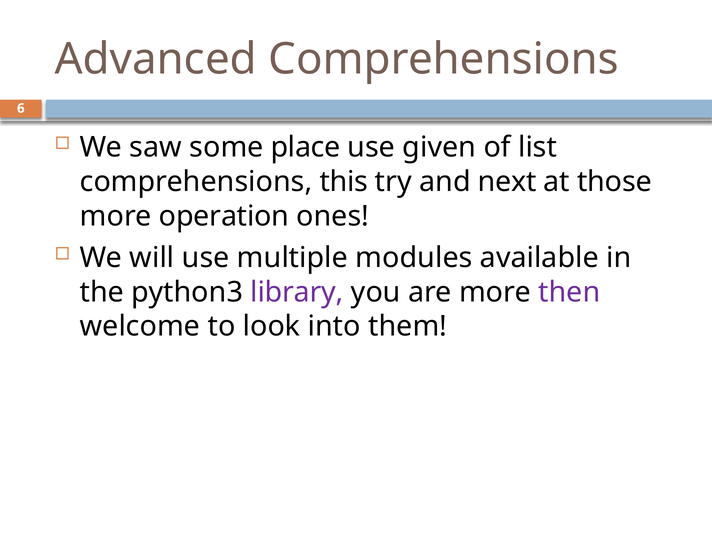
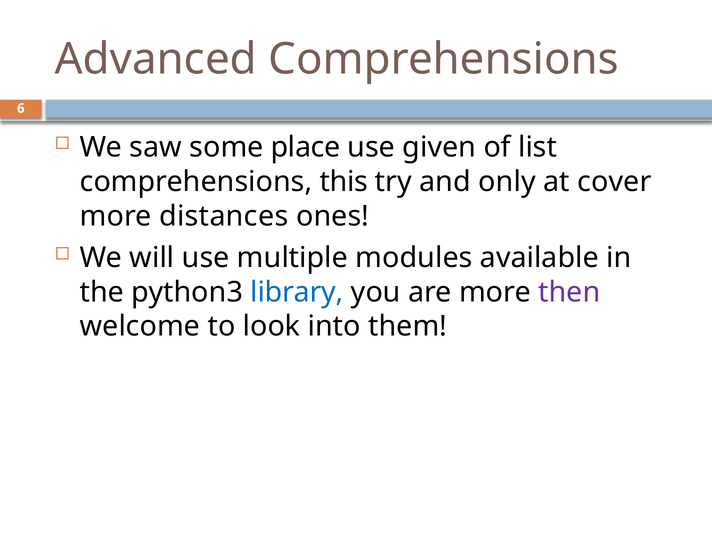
next: next -> only
those: those -> cover
operation: operation -> distances
library colour: purple -> blue
